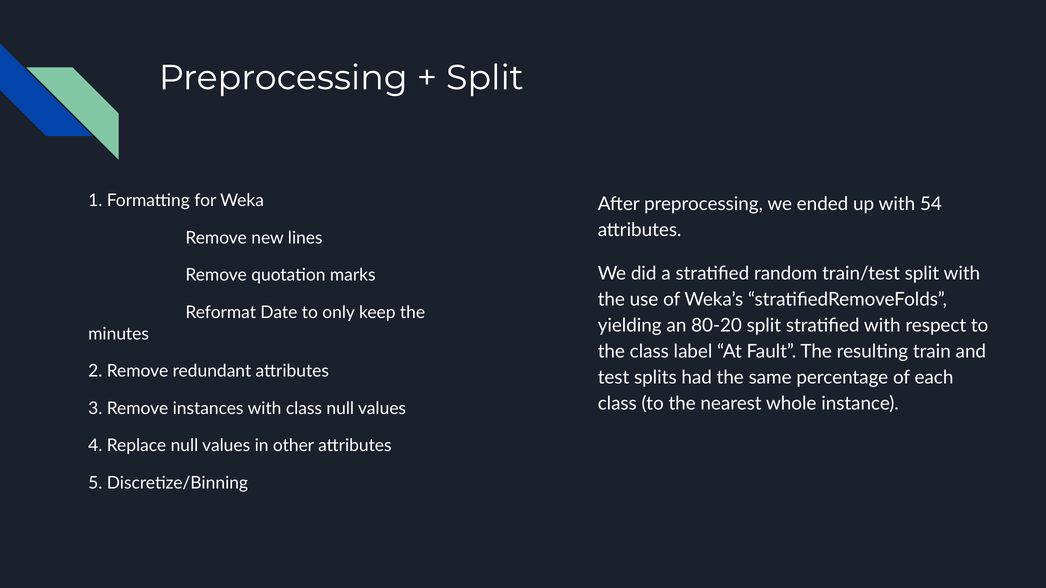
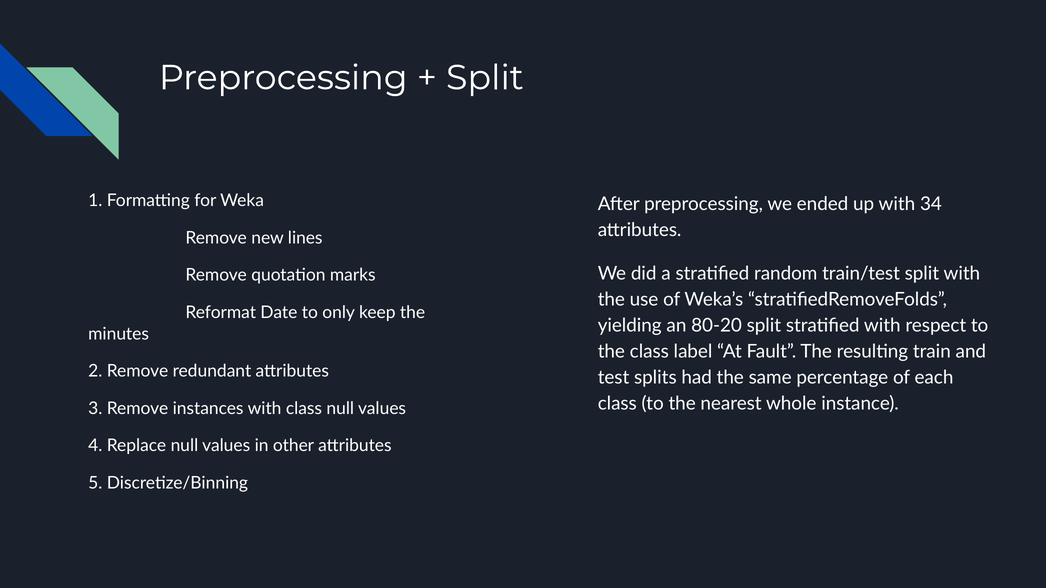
54: 54 -> 34
